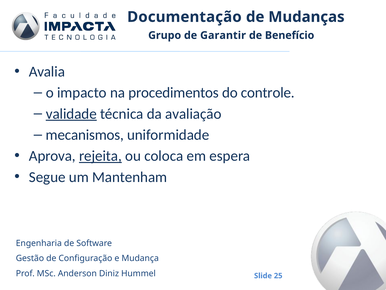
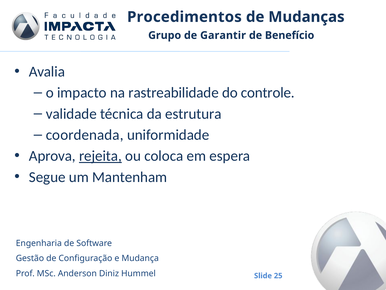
Documentação: Documentação -> Procedimentos
procedimentos: procedimentos -> rastreabilidade
validade underline: present -> none
avaliação: avaliação -> estrutura
mecanismos: mecanismos -> coordenada
